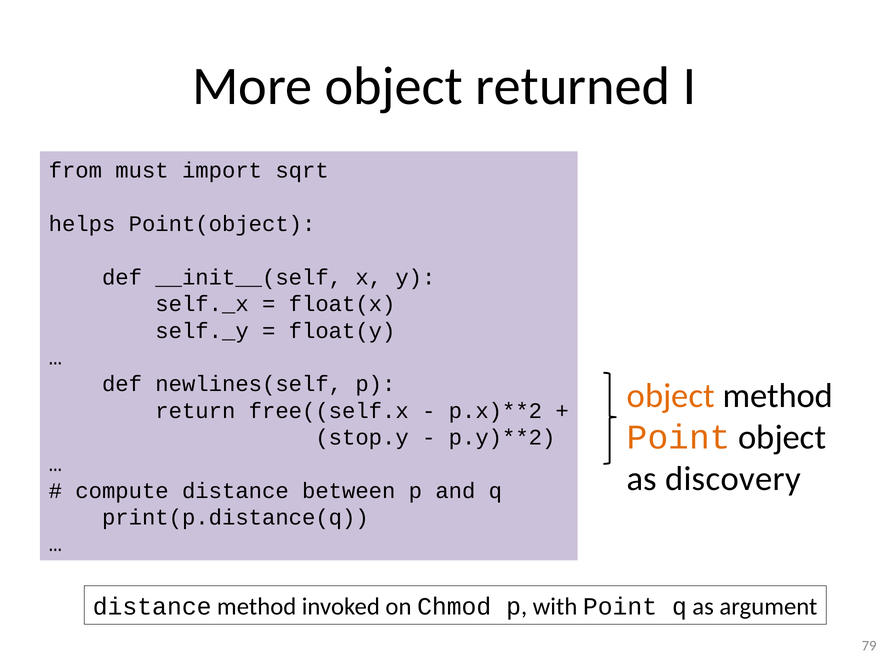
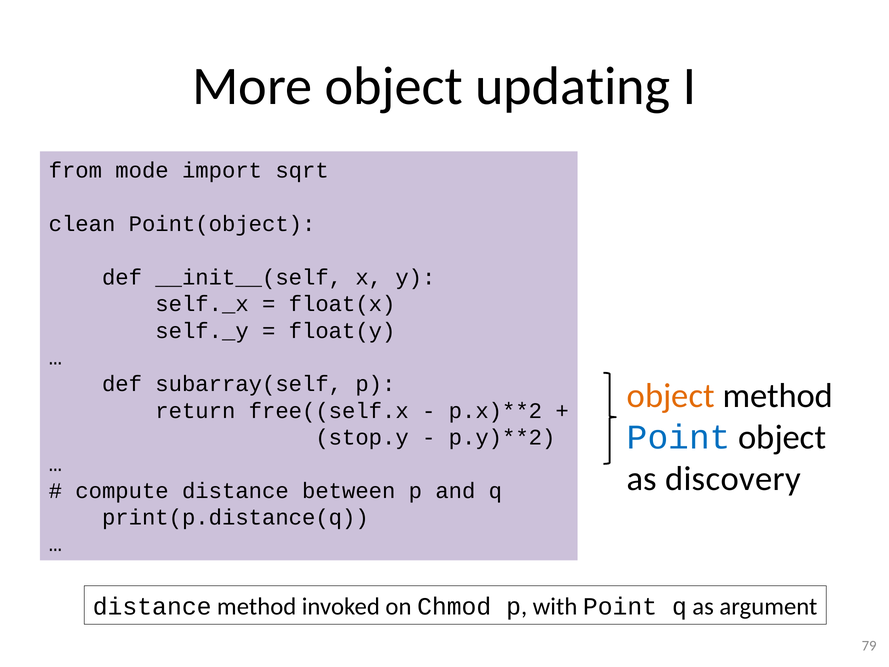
returned: returned -> updating
must: must -> mode
helps: helps -> clean
newlines(self: newlines(self -> subarray(self
Point at (679, 437) colour: orange -> blue
